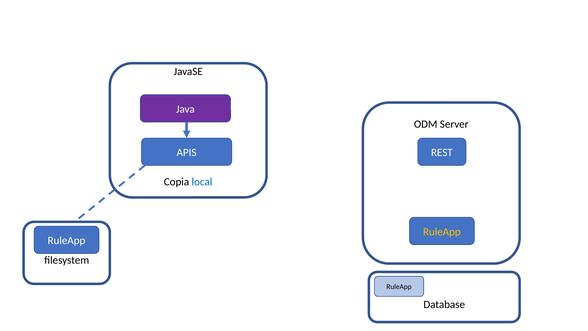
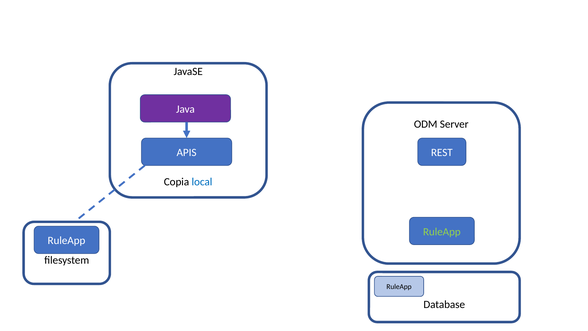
RuleApp at (442, 232) colour: yellow -> light green
